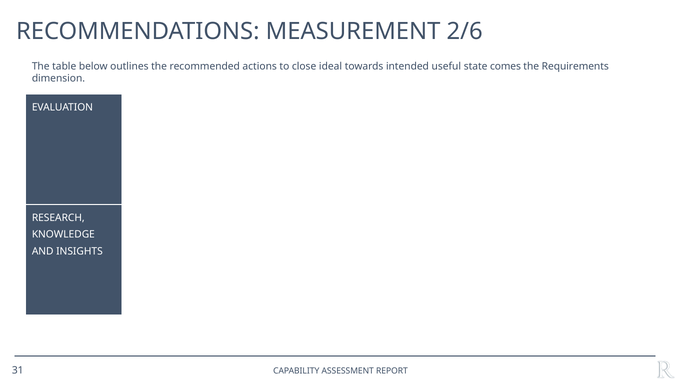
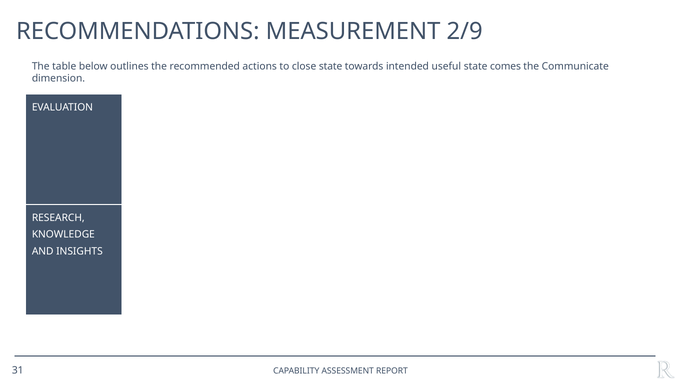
2/6: 2/6 -> 2/9
close ideal: ideal -> state
Requirements: Requirements -> Communicate
